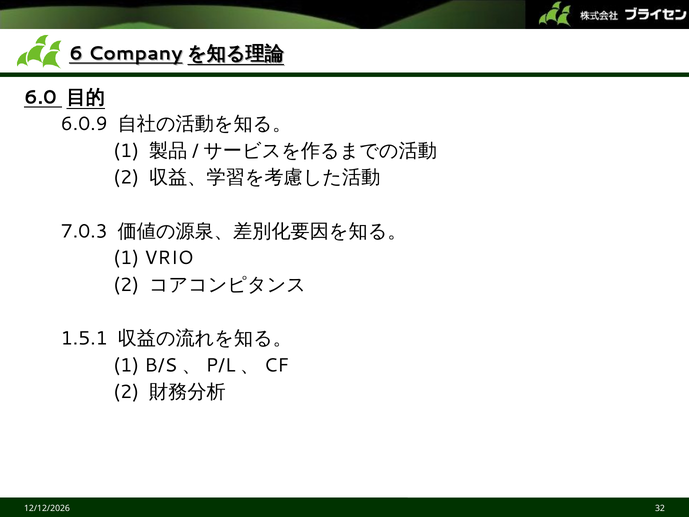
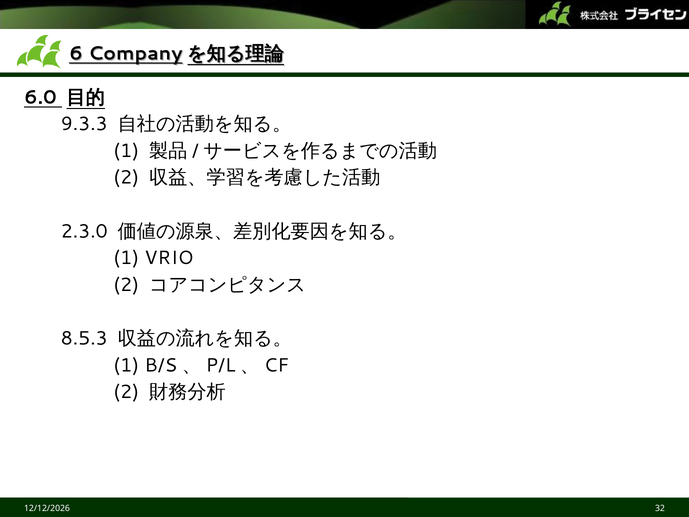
6.0.9: 6.0.9 -> 9.3.3
7.0.3: 7.0.3 -> 2.3.0
1.5.1: 1.5.1 -> 8.5.3
